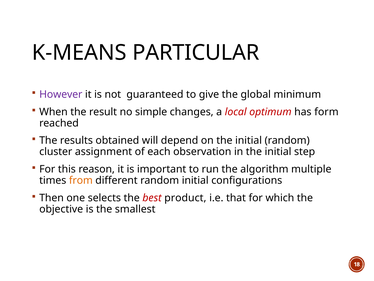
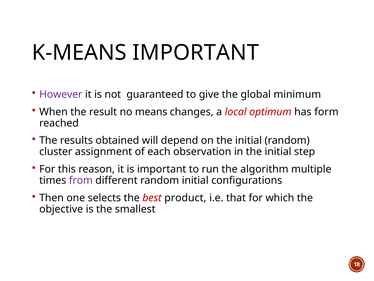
K-MEANS PARTICULAR: PARTICULAR -> IMPORTANT
simple: simple -> means
from colour: orange -> purple
